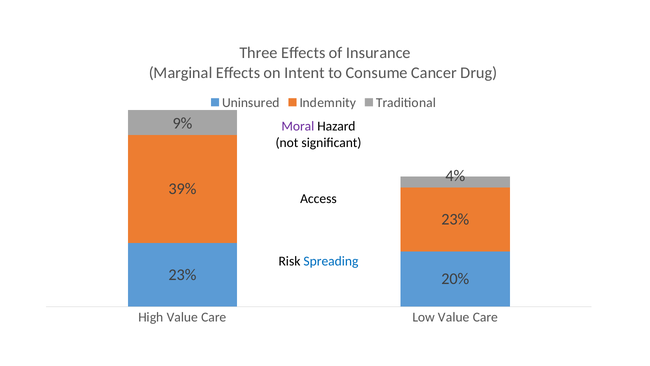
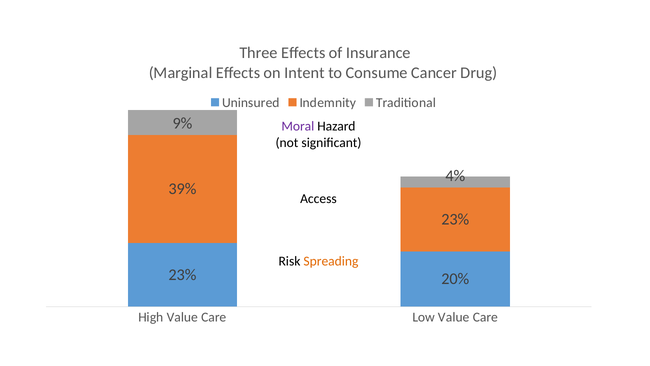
Spreading colour: blue -> orange
